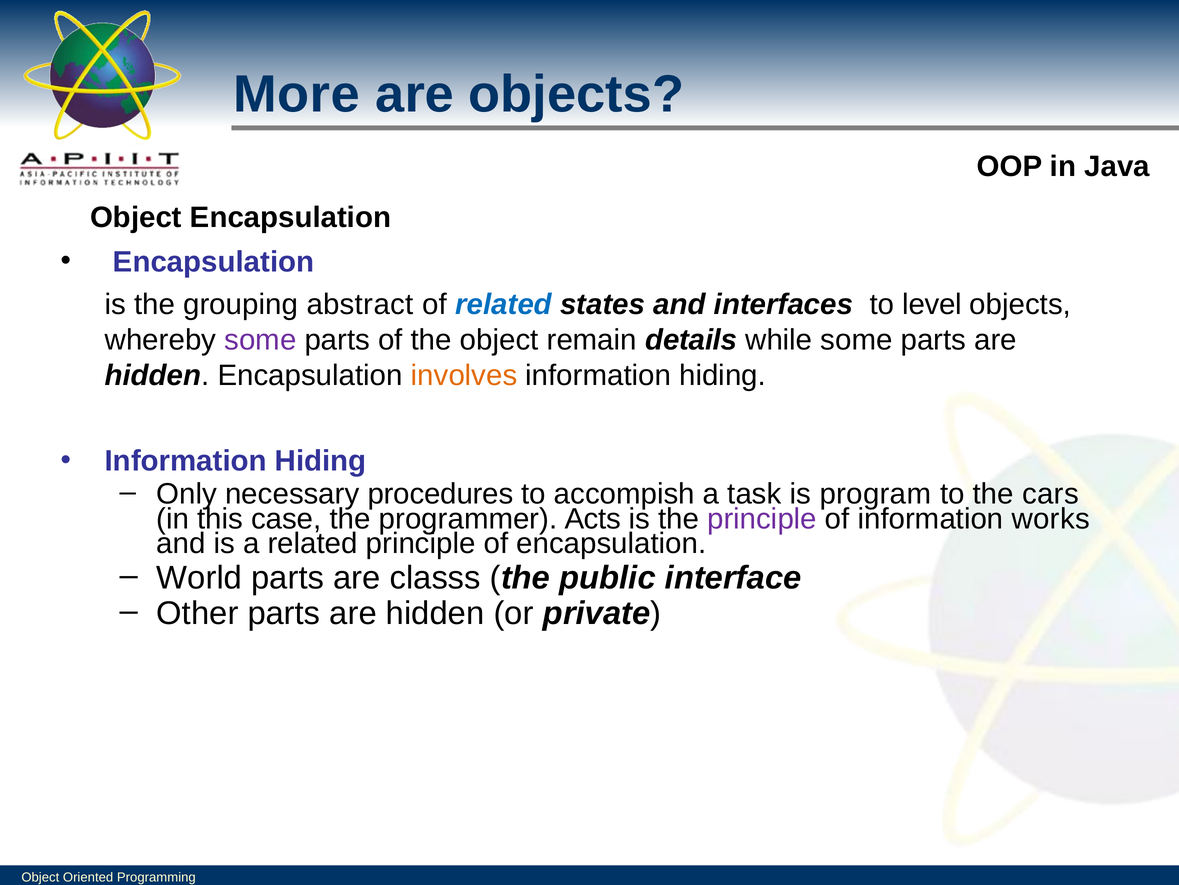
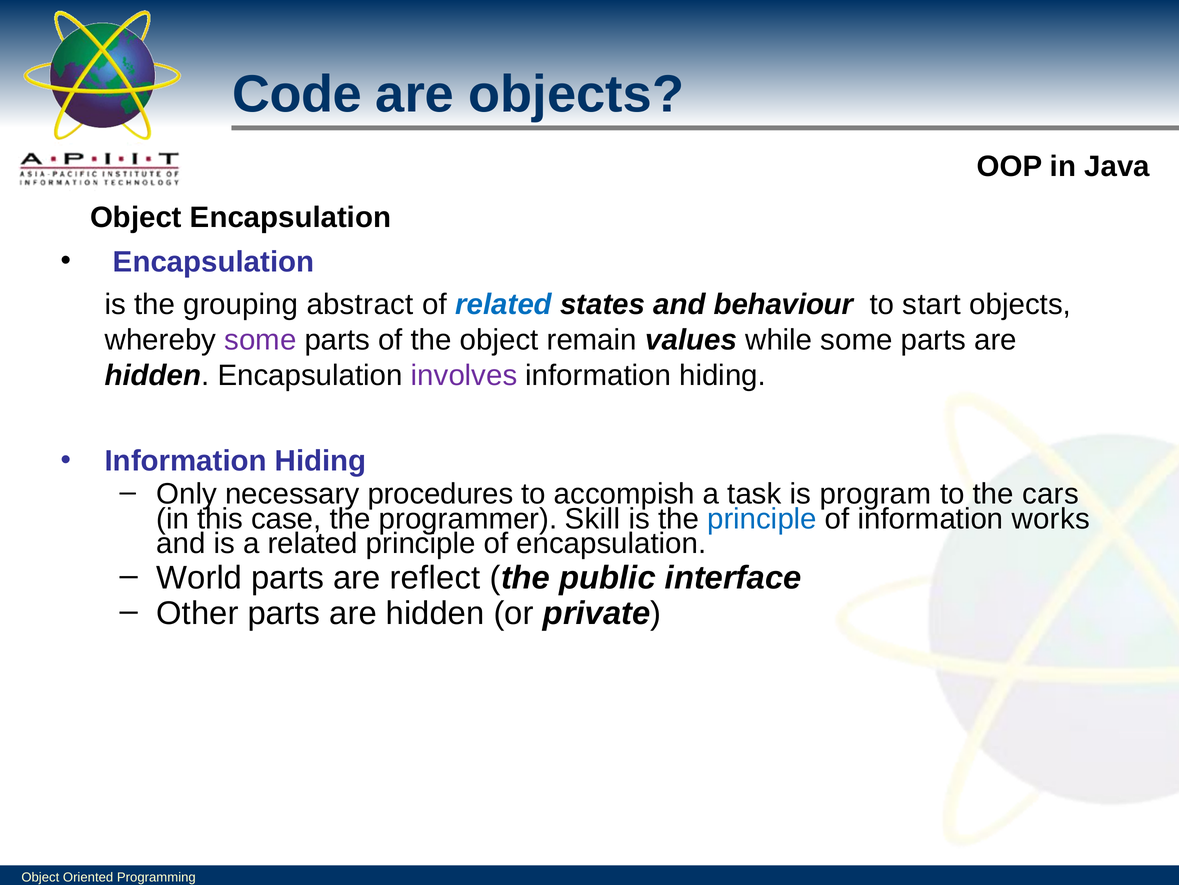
More: More -> Code
interfaces: interfaces -> behaviour
level: level -> start
details: details -> values
involves colour: orange -> purple
Acts: Acts -> Skill
principle at (762, 518) colour: purple -> blue
classs: classs -> reflect
